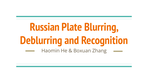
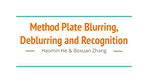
Russian: Russian -> Method
